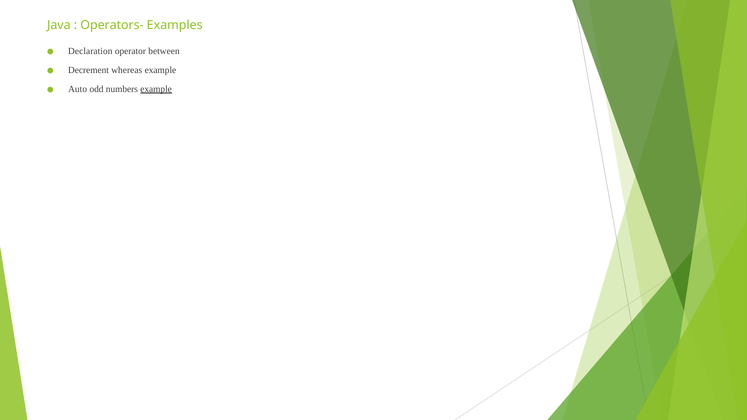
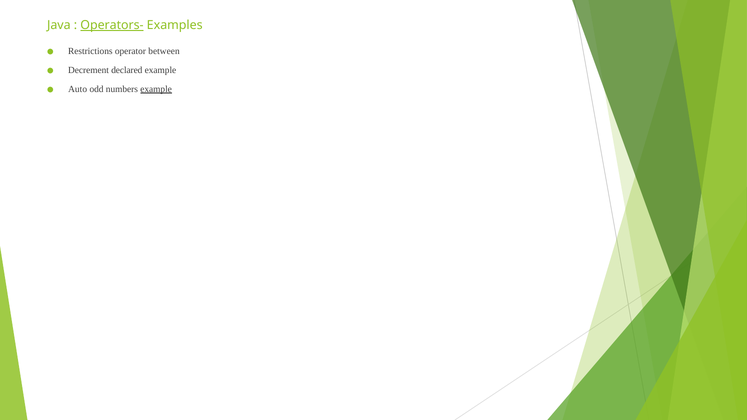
Operators- underline: none -> present
Declaration: Declaration -> Restrictions
whereas: whereas -> declared
